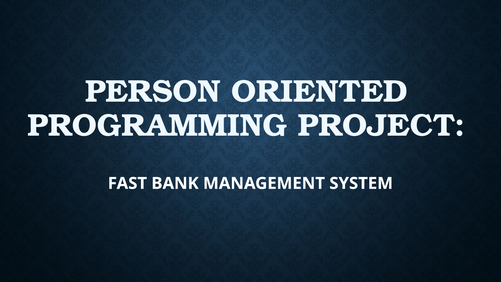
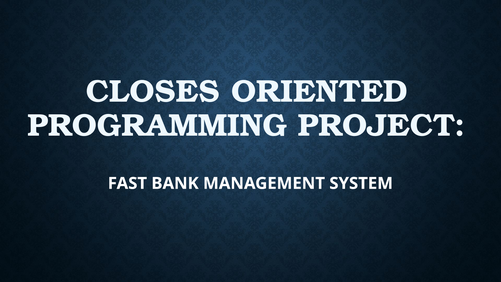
PERSON: PERSON -> CLOSES
